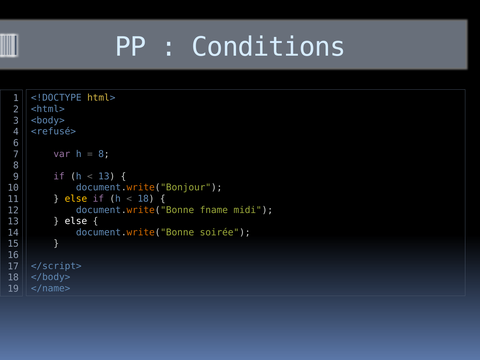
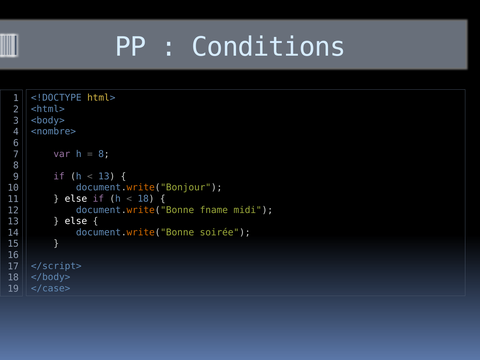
<refusé>: <refusé> -> <nombre>
else at (76, 199) colour: yellow -> white
</name>: </name> -> </case>
